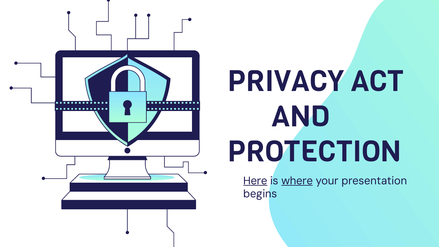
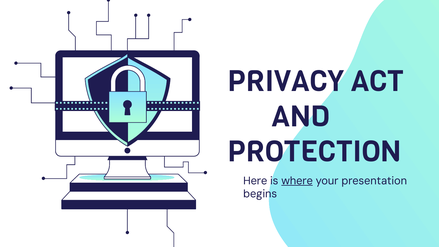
Here underline: present -> none
